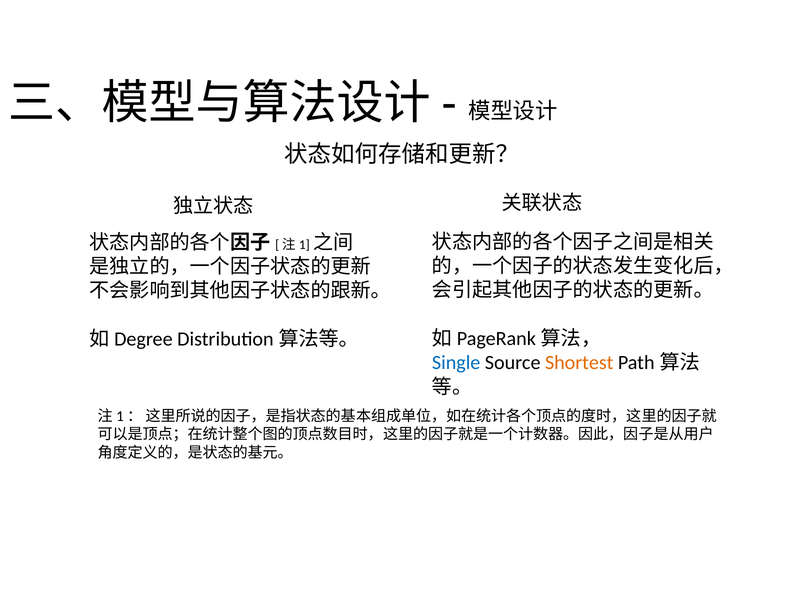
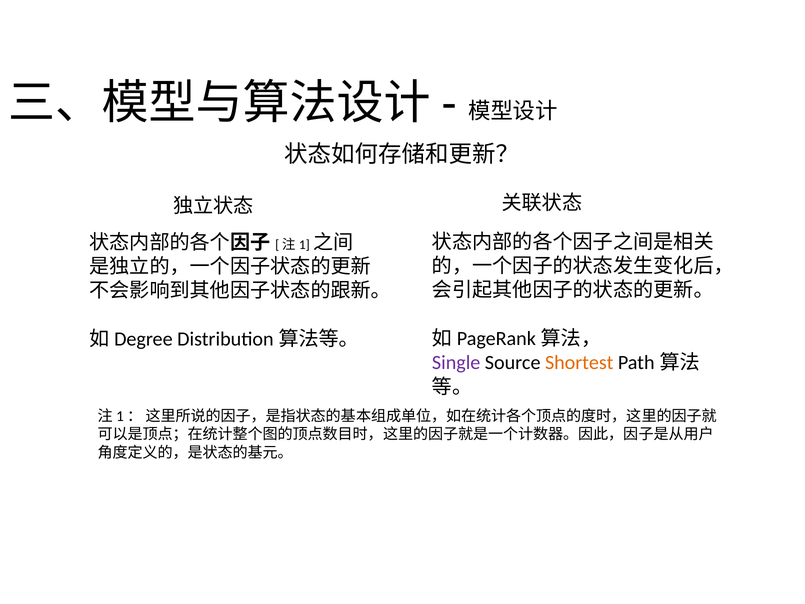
Single colour: blue -> purple
